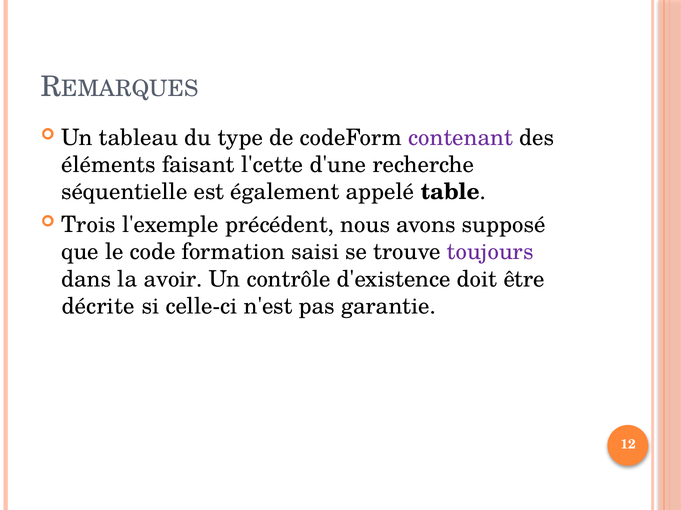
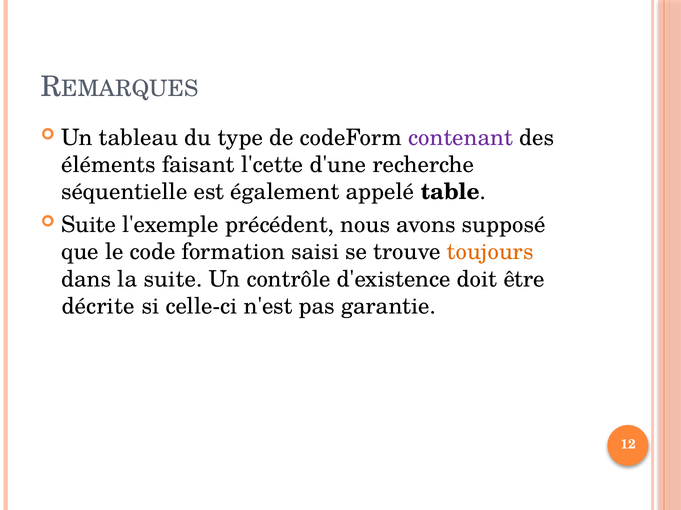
Trois at (88, 225): Trois -> Suite
toujours colour: purple -> orange
la avoir: avoir -> suite
